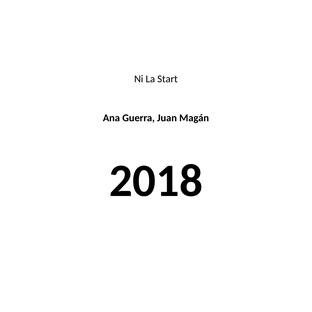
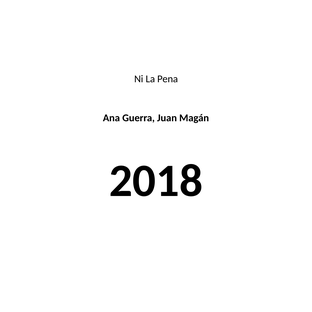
Start: Start -> Pena
